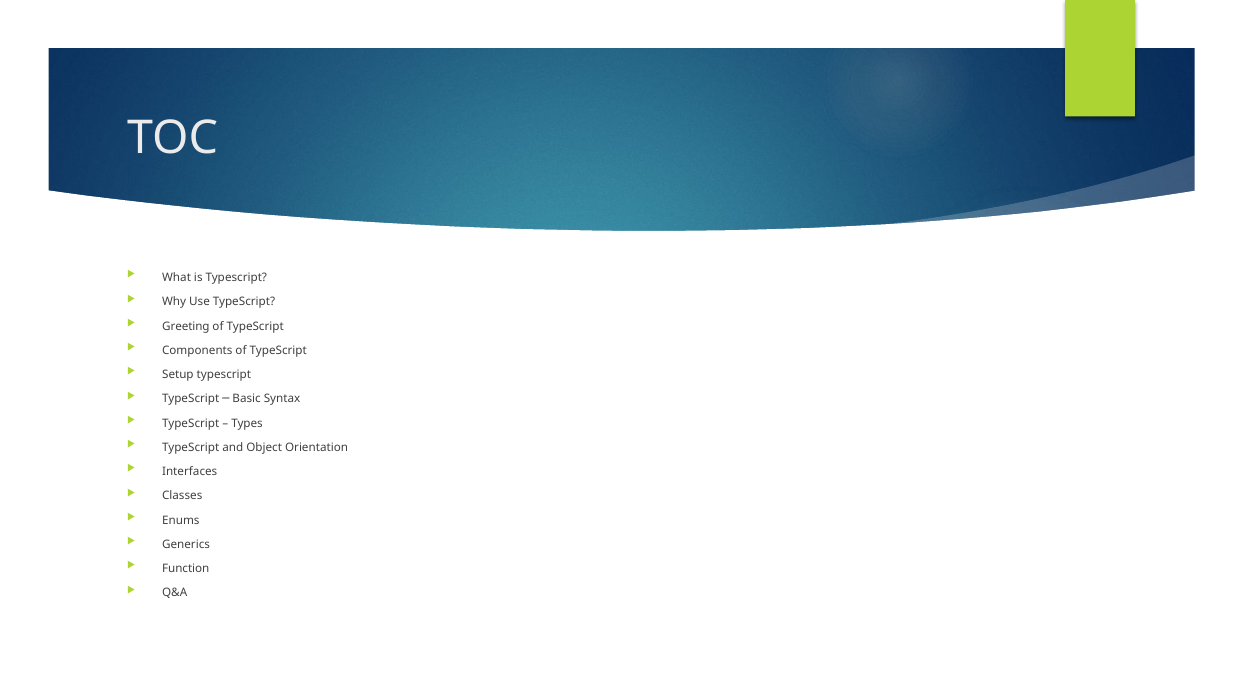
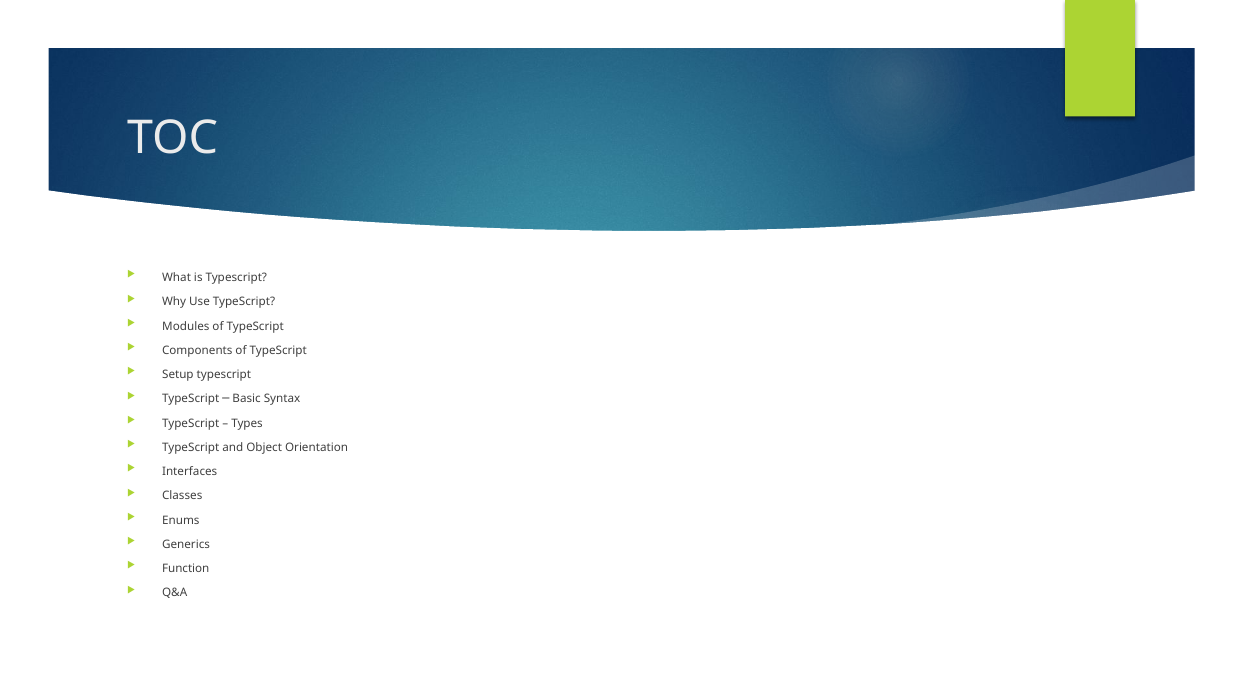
Greeting: Greeting -> Modules
